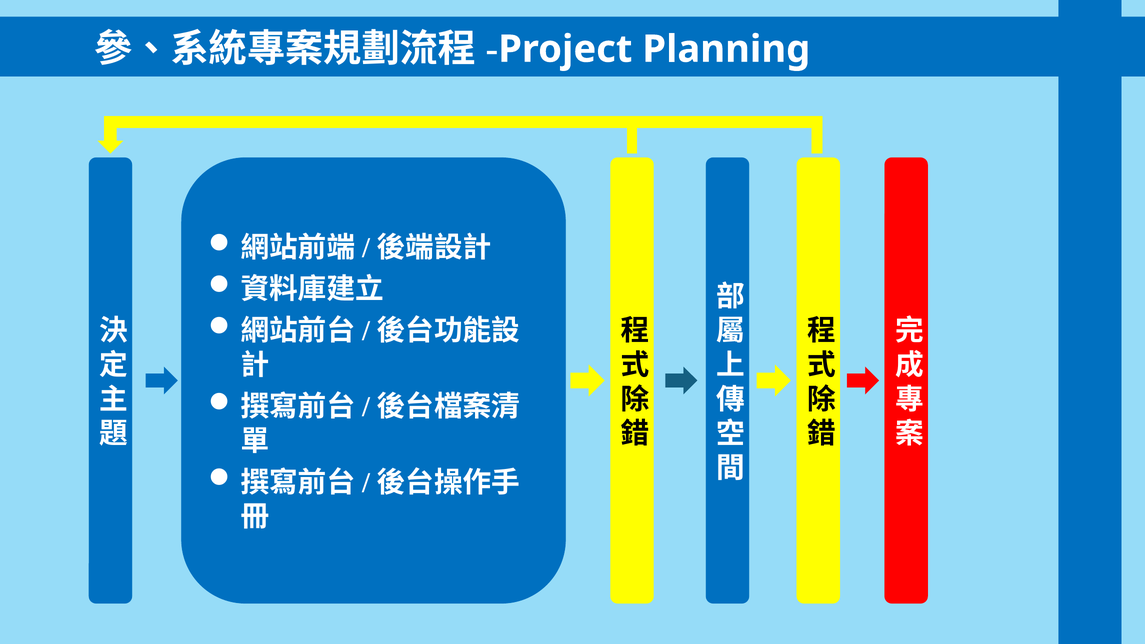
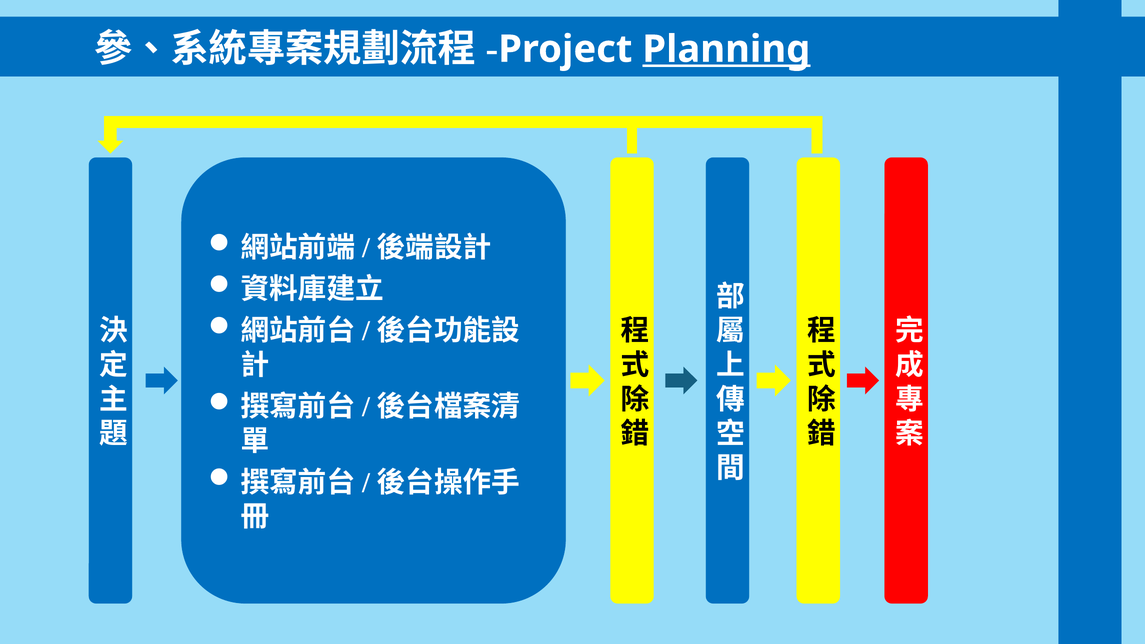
Planning underline: none -> present
